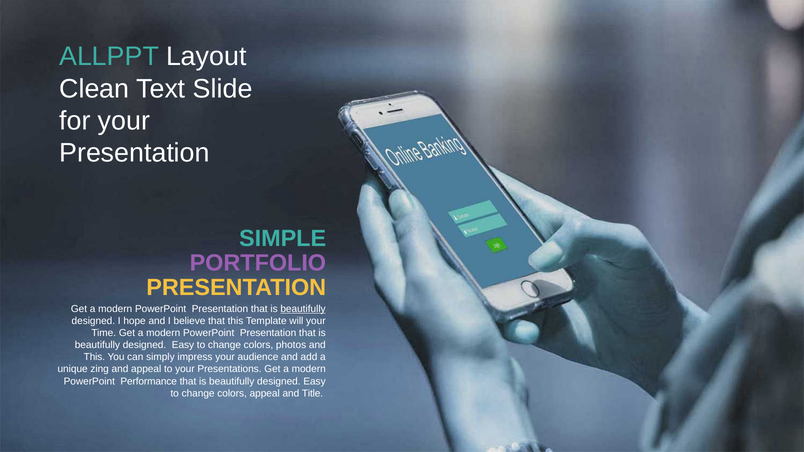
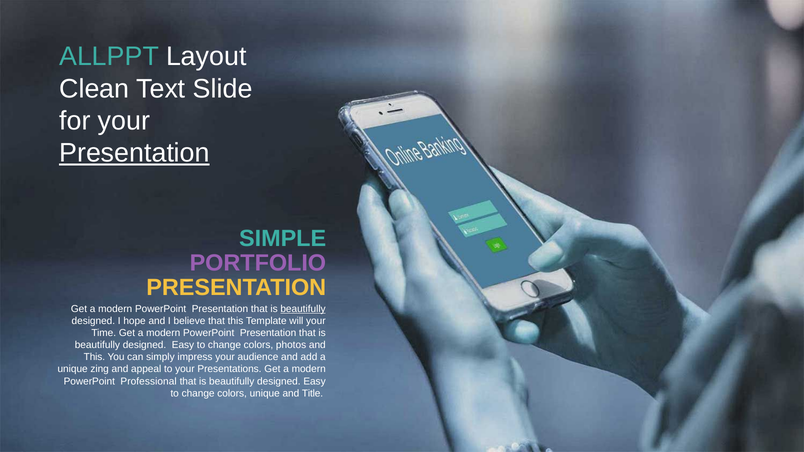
Presentation at (134, 153) underline: none -> present
Performance: Performance -> Professional
colors appeal: appeal -> unique
